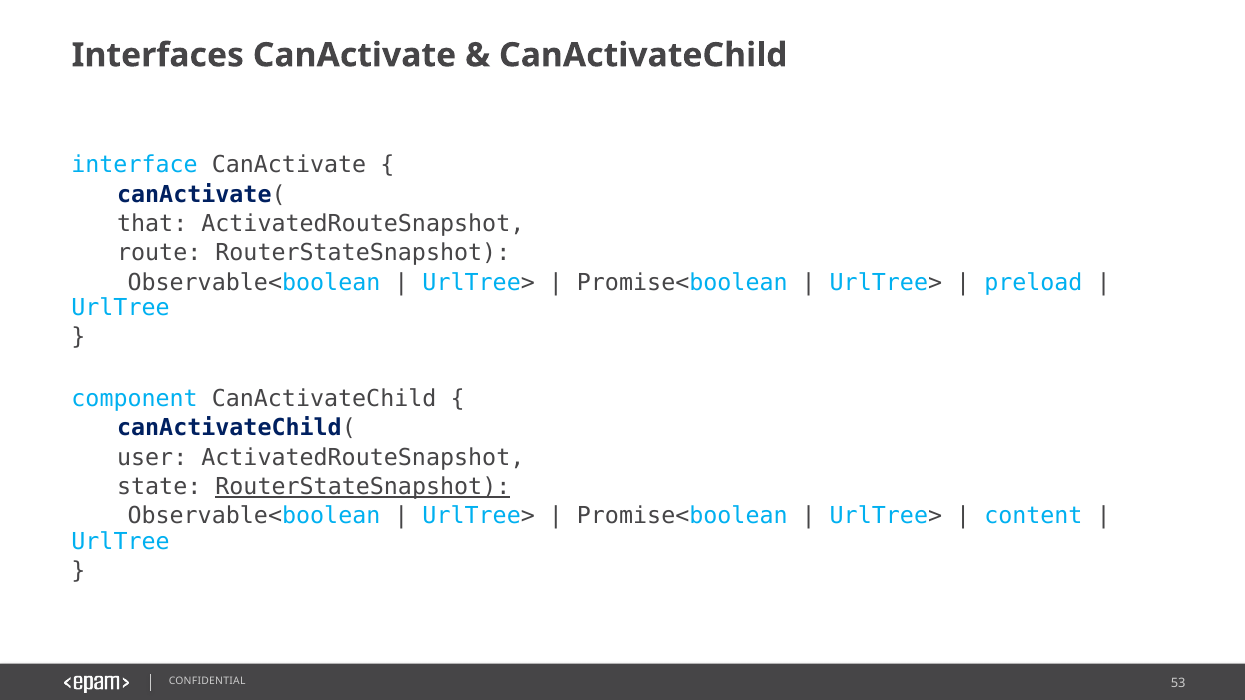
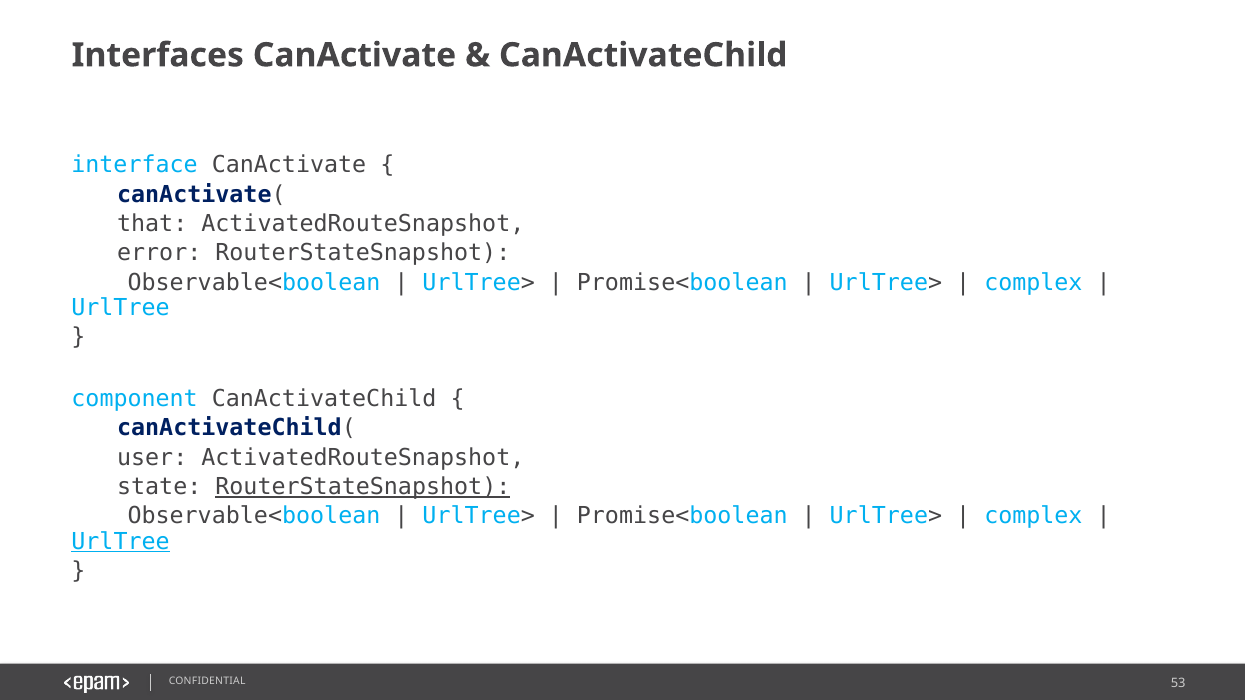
route: route -> error
preload at (1033, 283): preload -> complex
content at (1033, 517): content -> complex
UrlTree at (121, 542) underline: none -> present
